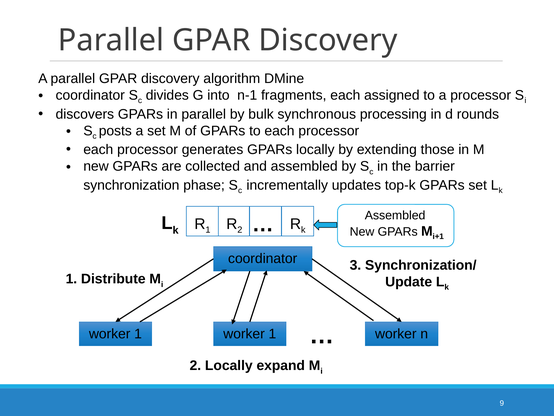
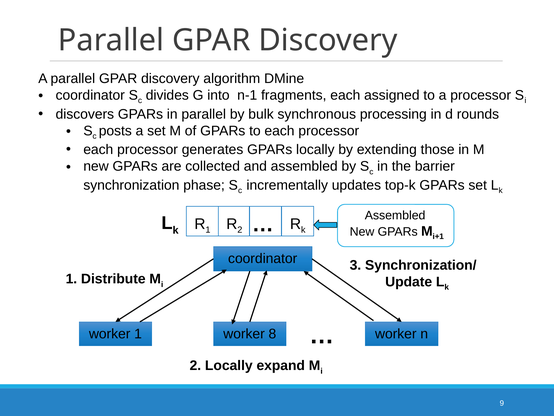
1 worker 1: 1 -> 8
